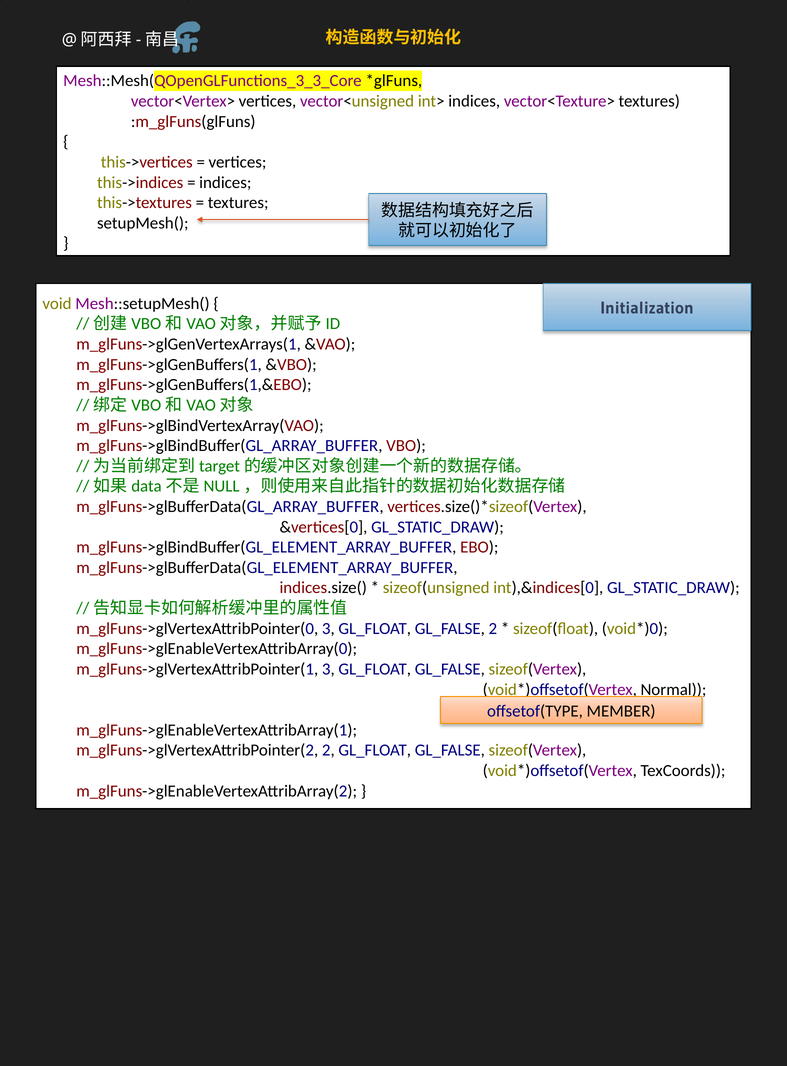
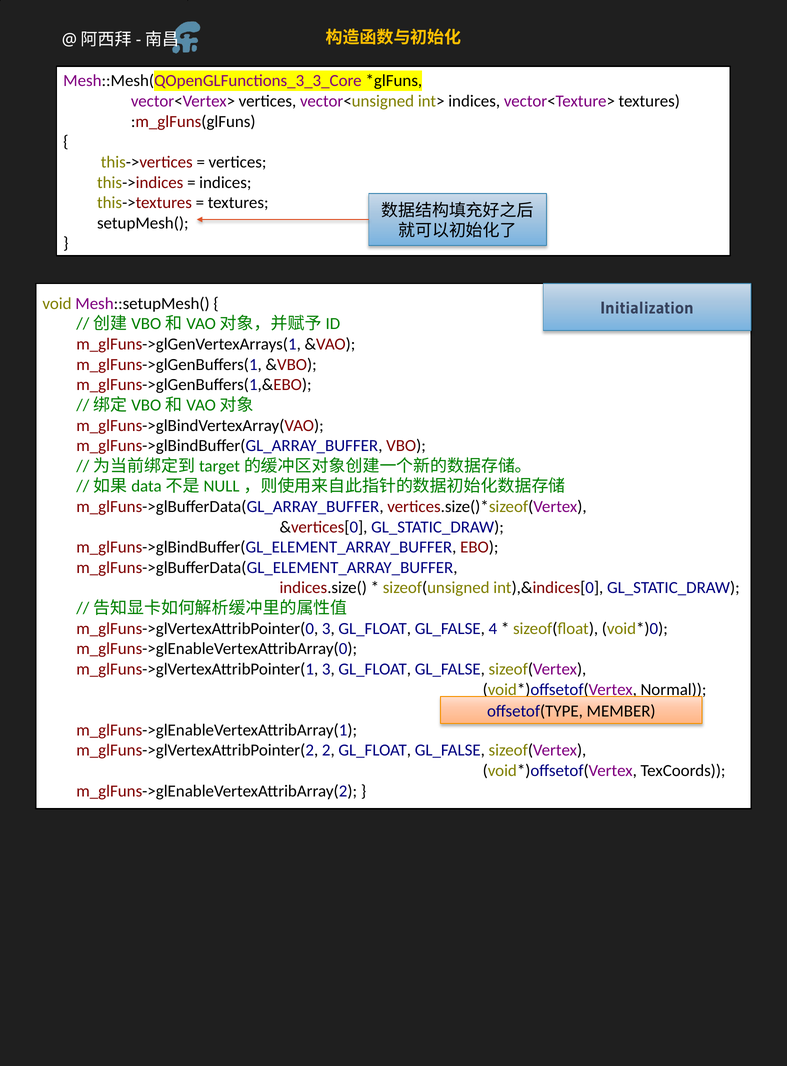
GL_FALSE 2: 2 -> 4
